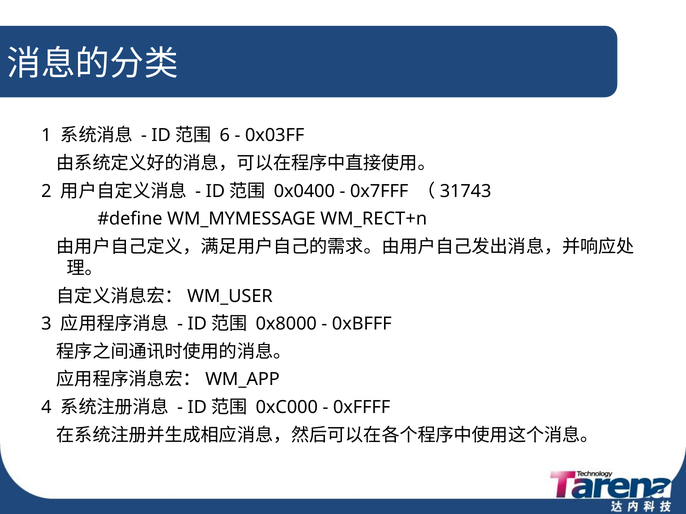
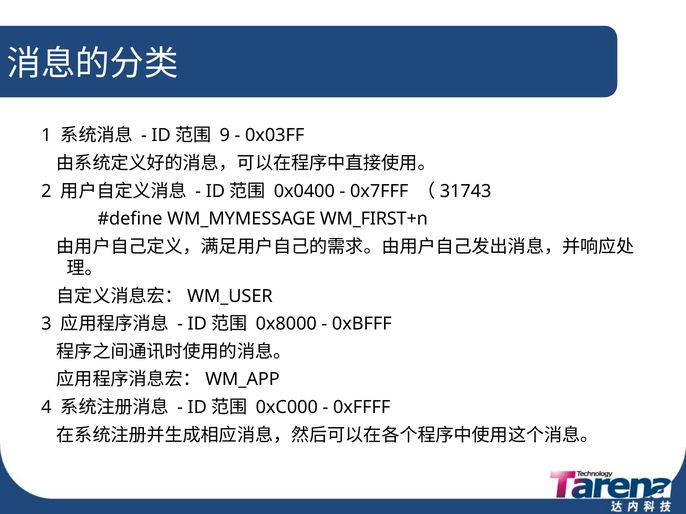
6: 6 -> 9
WM_RECT+n: WM_RECT+n -> WM_FIRST+n
